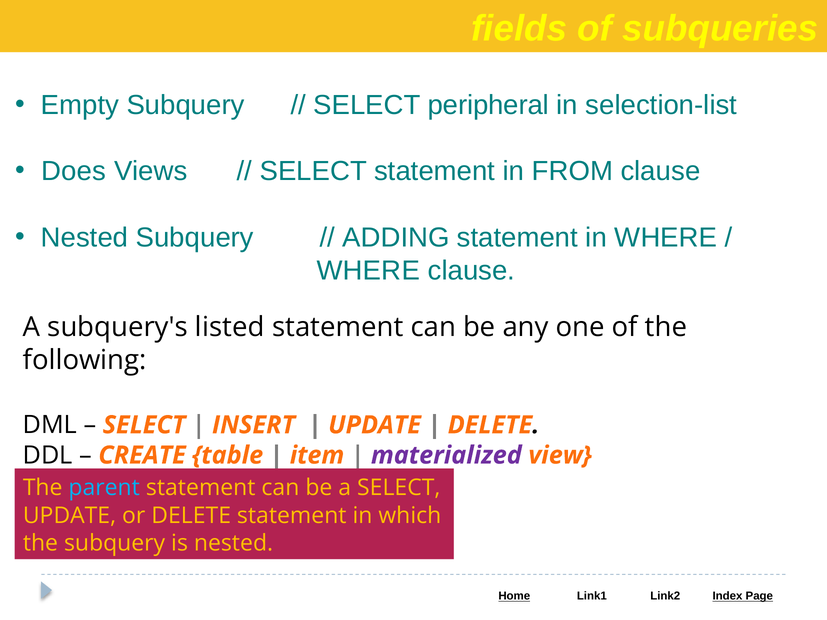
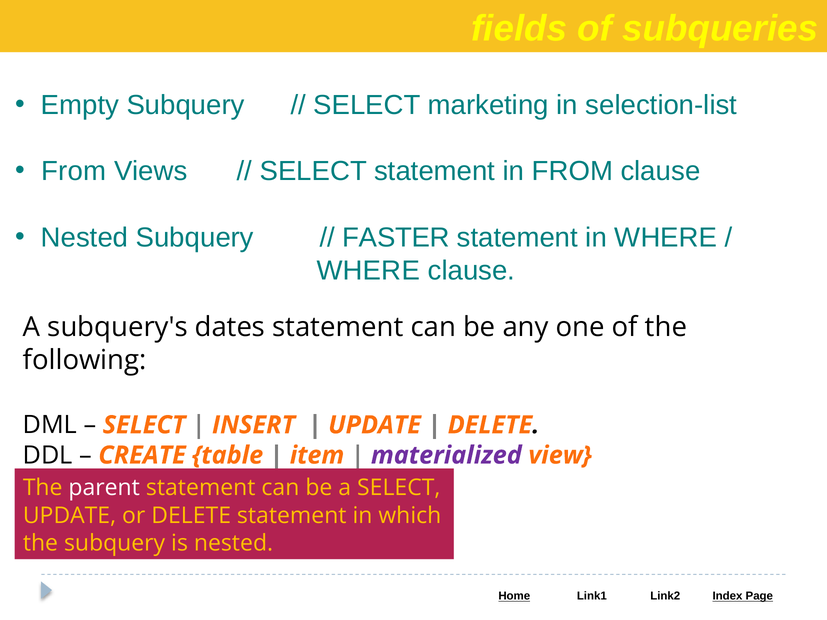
peripheral: peripheral -> marketing
Does at (74, 171): Does -> From
ADDING: ADDING -> FASTER
listed: listed -> dates
parent colour: light blue -> white
